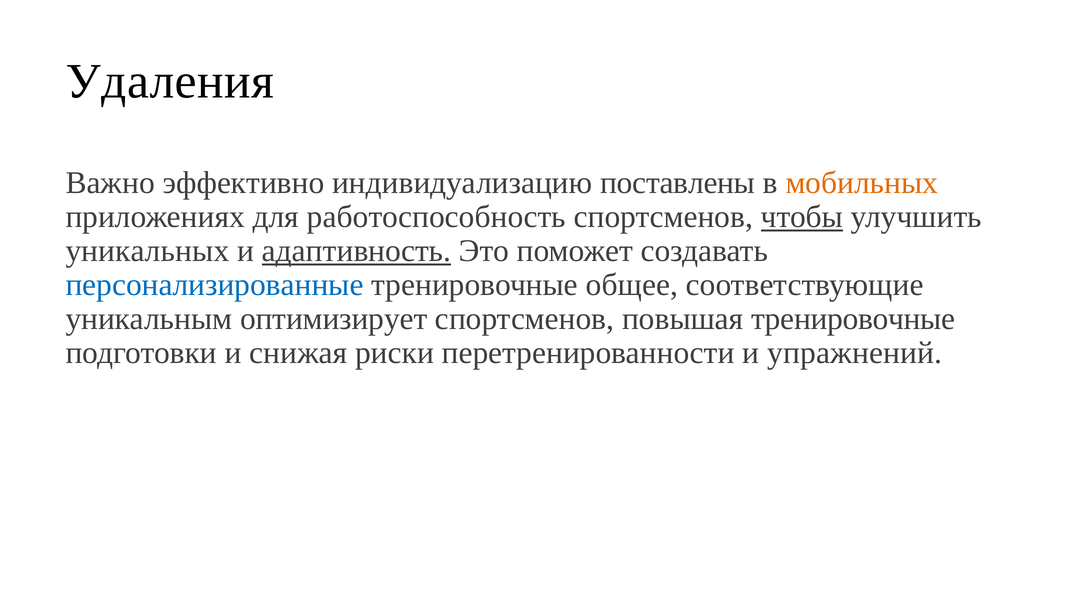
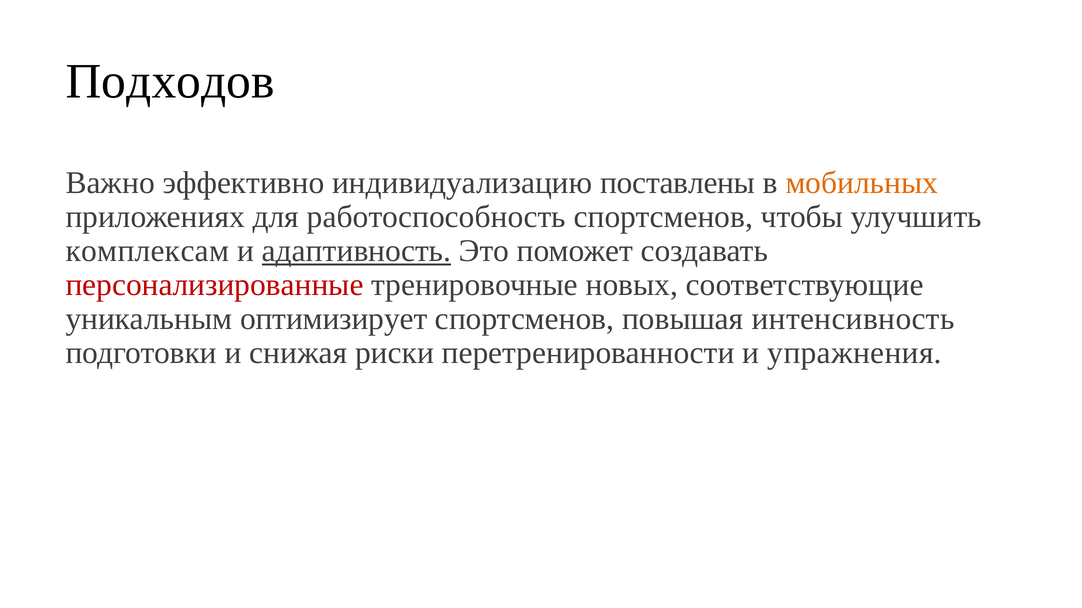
Удаления: Удаления -> Подходов
чтобы underline: present -> none
уникальных: уникальных -> комплексам
персонализированные colour: blue -> red
общее: общее -> новых
повышая тренировочные: тренировочные -> интенсивность
упражнений: упражнений -> упражнения
